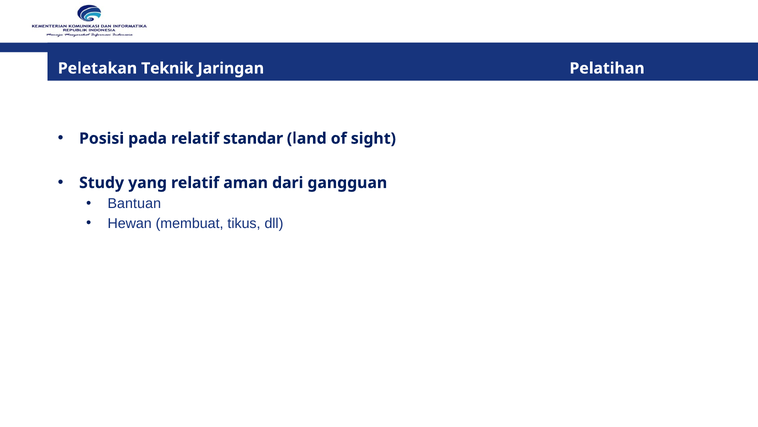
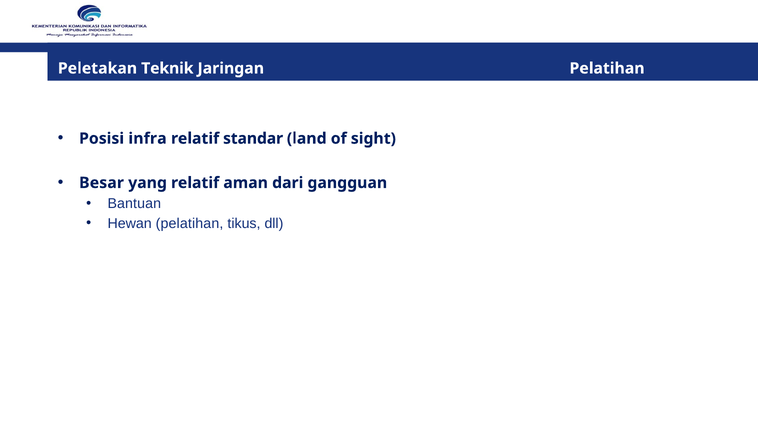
pada: pada -> infra
Study: Study -> Besar
Hewan membuat: membuat -> pelatihan
